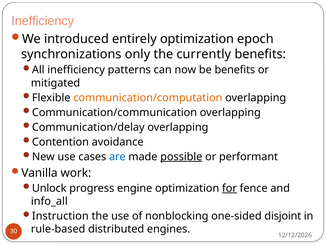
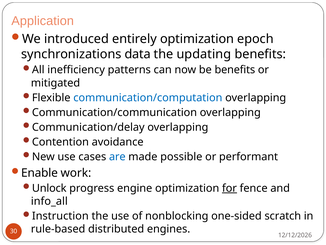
Inefficiency at (43, 21): Inefficiency -> Application
only: only -> data
currently: currently -> updating
communication/computation colour: orange -> blue
possible underline: present -> none
Vanilla: Vanilla -> Enable
disjoint: disjoint -> scratch
